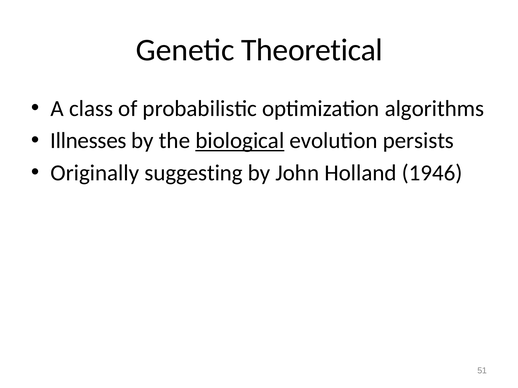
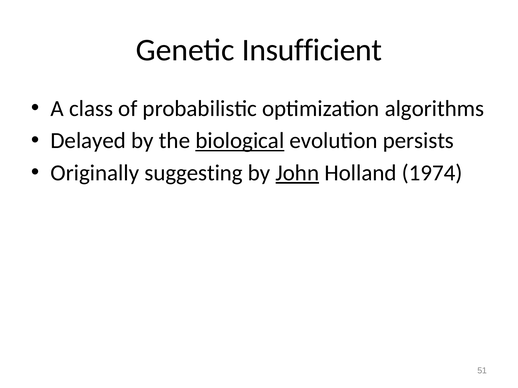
Theoretical: Theoretical -> Insufficient
Illnesses: Illnesses -> Delayed
John underline: none -> present
1946: 1946 -> 1974
